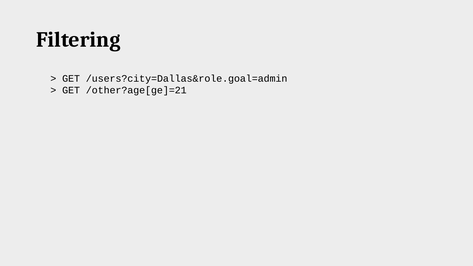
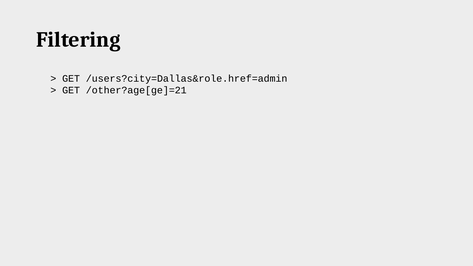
/users?city=Dallas&role.goal=admin: /users?city=Dallas&role.goal=admin -> /users?city=Dallas&role.href=admin
